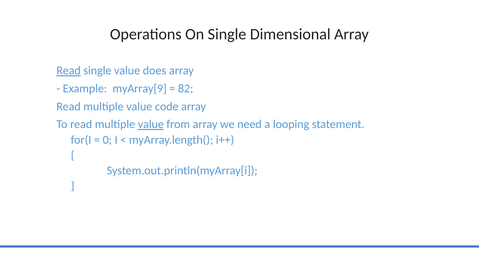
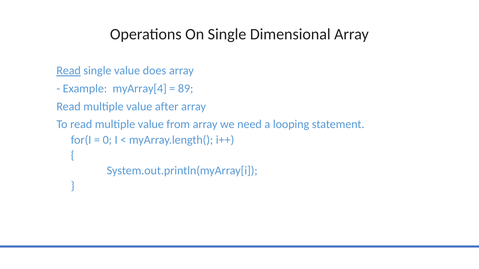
myArray[9: myArray[9 -> myArray[4
82: 82 -> 89
code: code -> after
value at (151, 125) underline: present -> none
